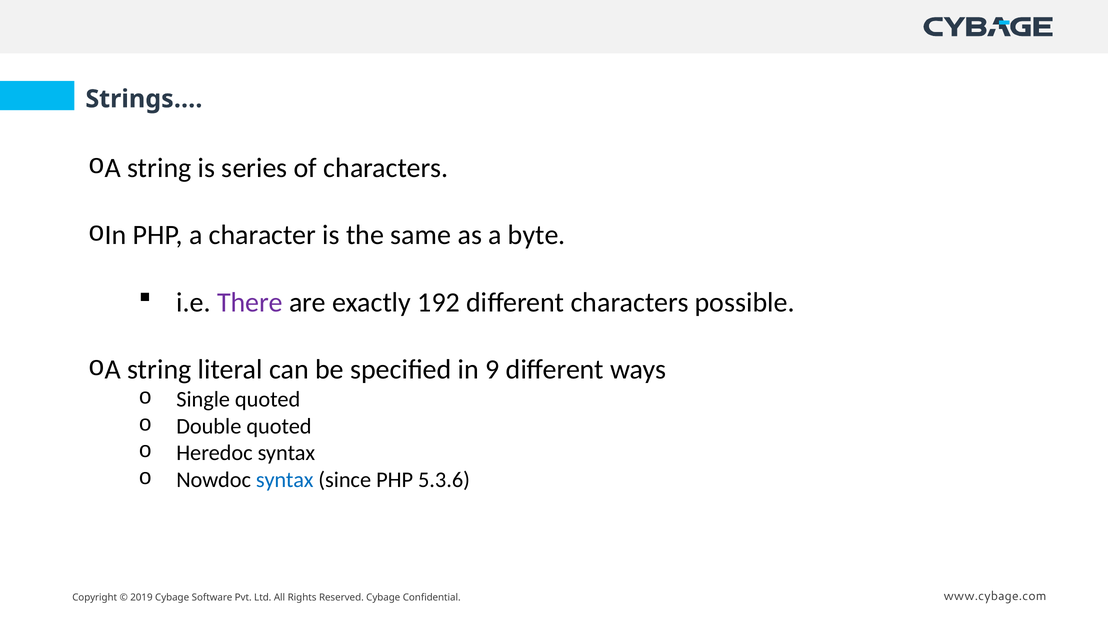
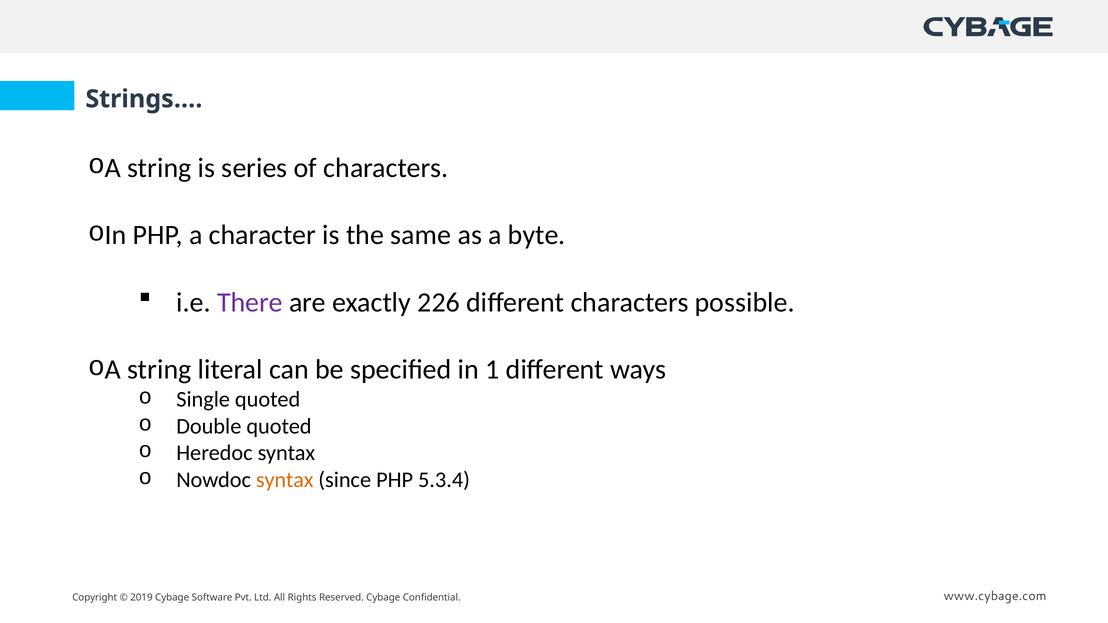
192: 192 -> 226
9: 9 -> 1
syntax at (285, 480) colour: blue -> orange
5.3.6: 5.3.6 -> 5.3.4
